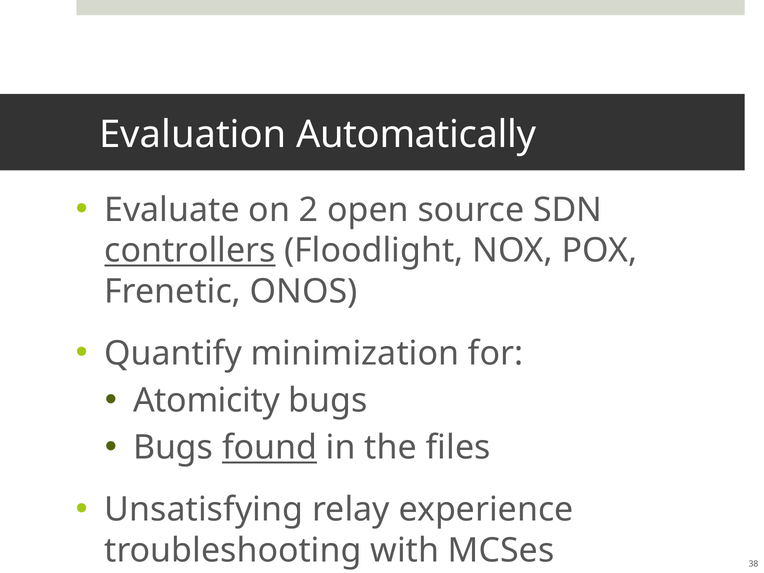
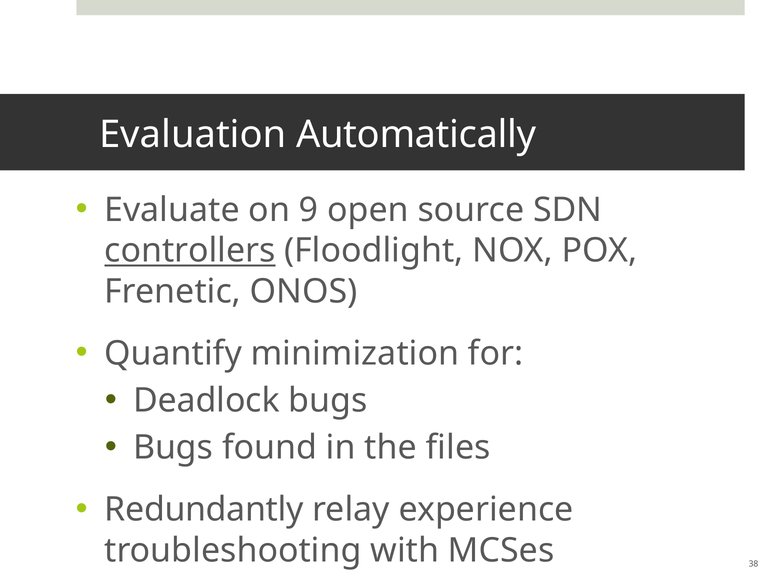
2: 2 -> 9
Atomicity: Atomicity -> Deadlock
found underline: present -> none
Unsatisfying: Unsatisfying -> Redundantly
